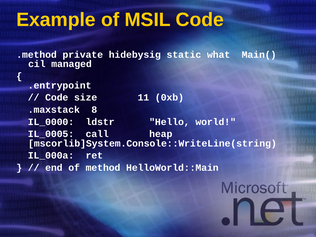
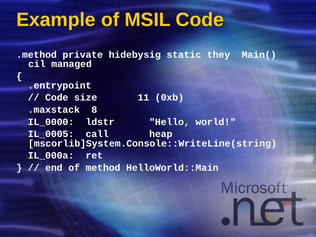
what: what -> they
